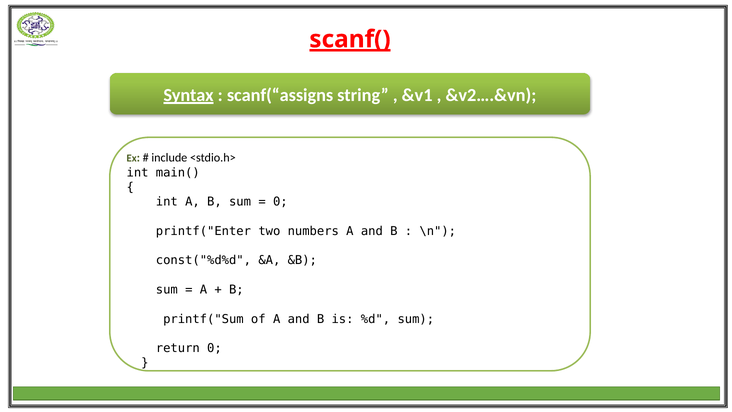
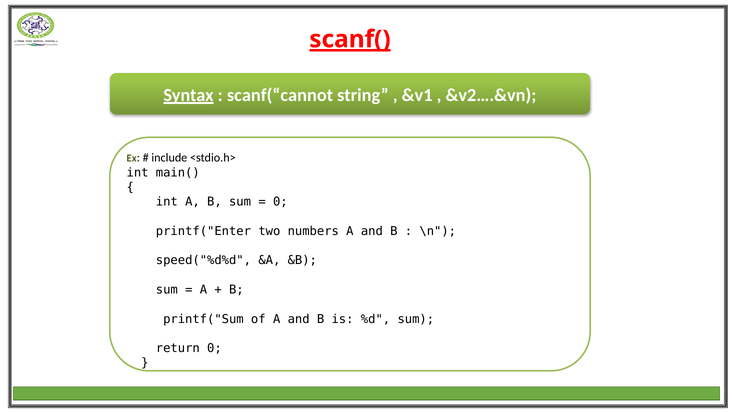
scanf(“assigns: scanf(“assigns -> scanf(“cannot
const("%d%d: const("%d%d -> speed("%d%d
